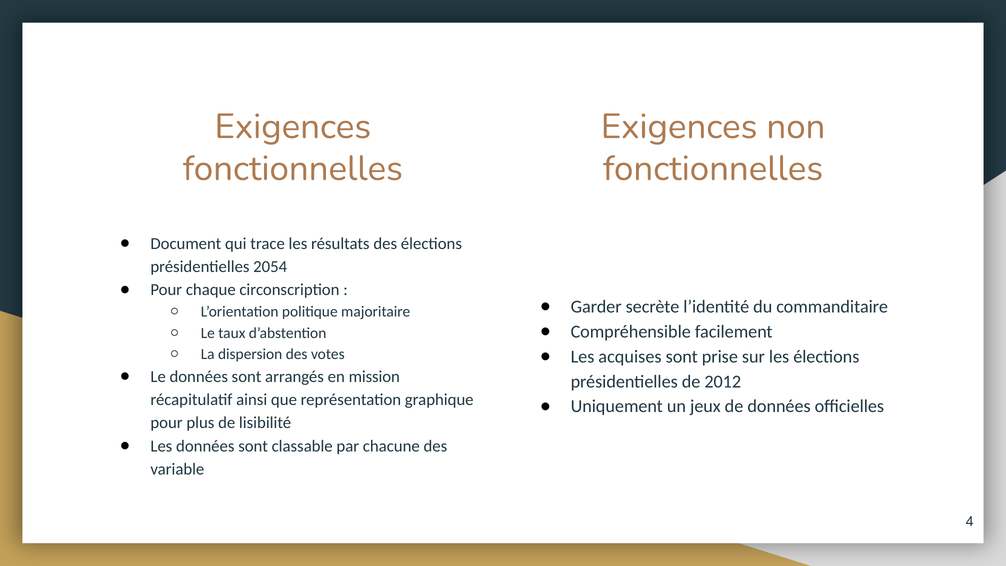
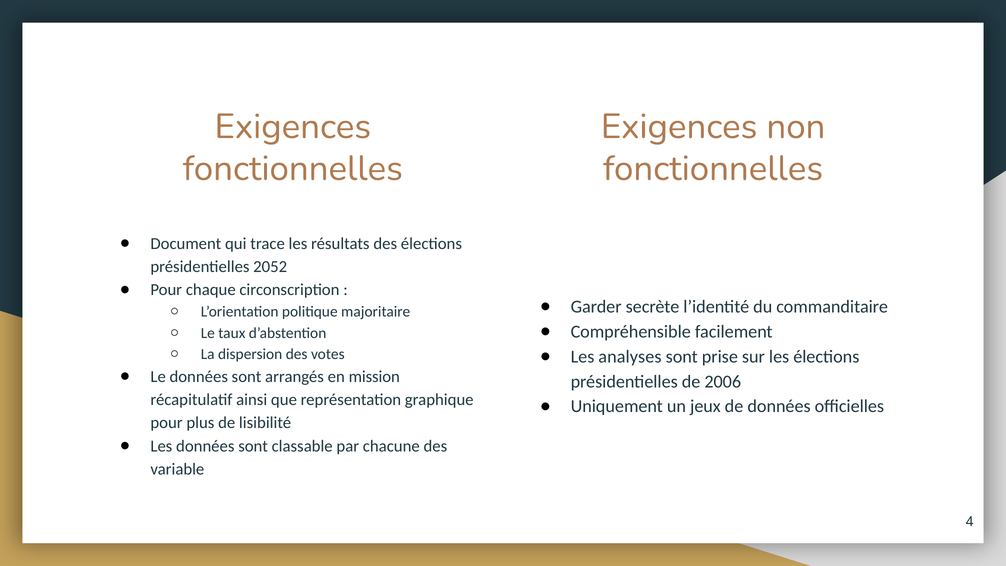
2054: 2054 -> 2052
acquises: acquises -> analyses
2012: 2012 -> 2006
